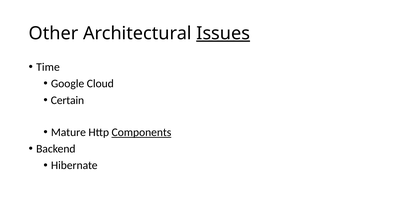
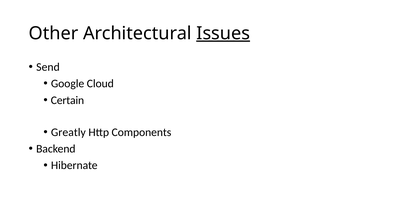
Time: Time -> Send
Mature: Mature -> Greatly
Components underline: present -> none
